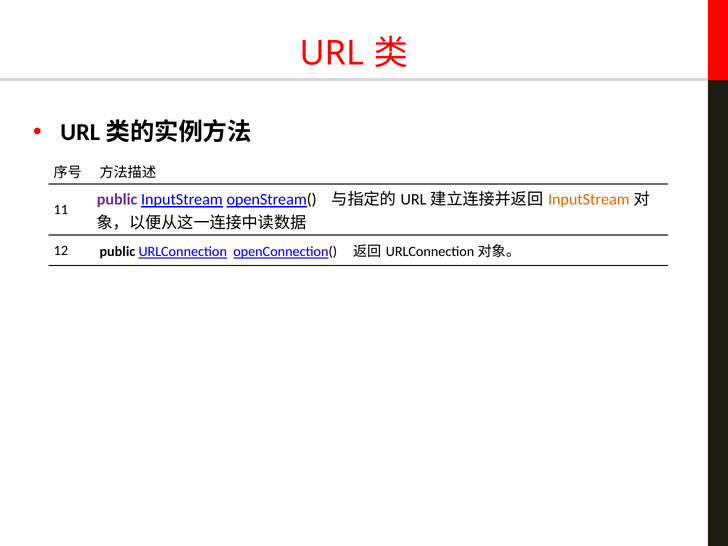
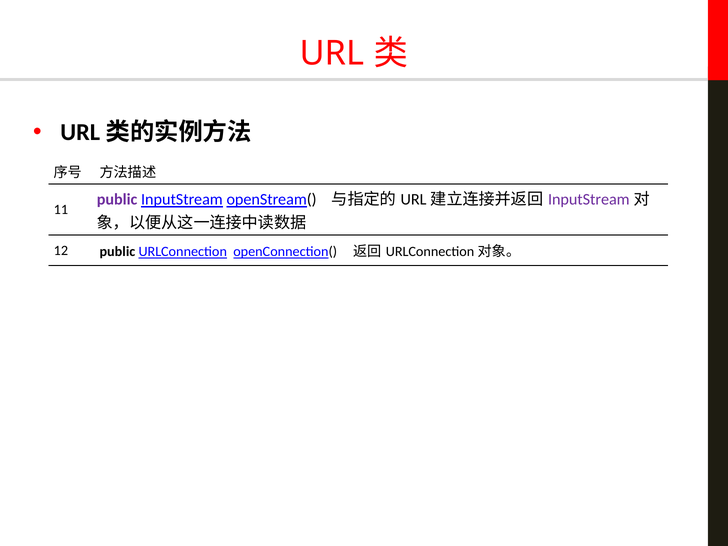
InputStream at (589, 200) colour: orange -> purple
